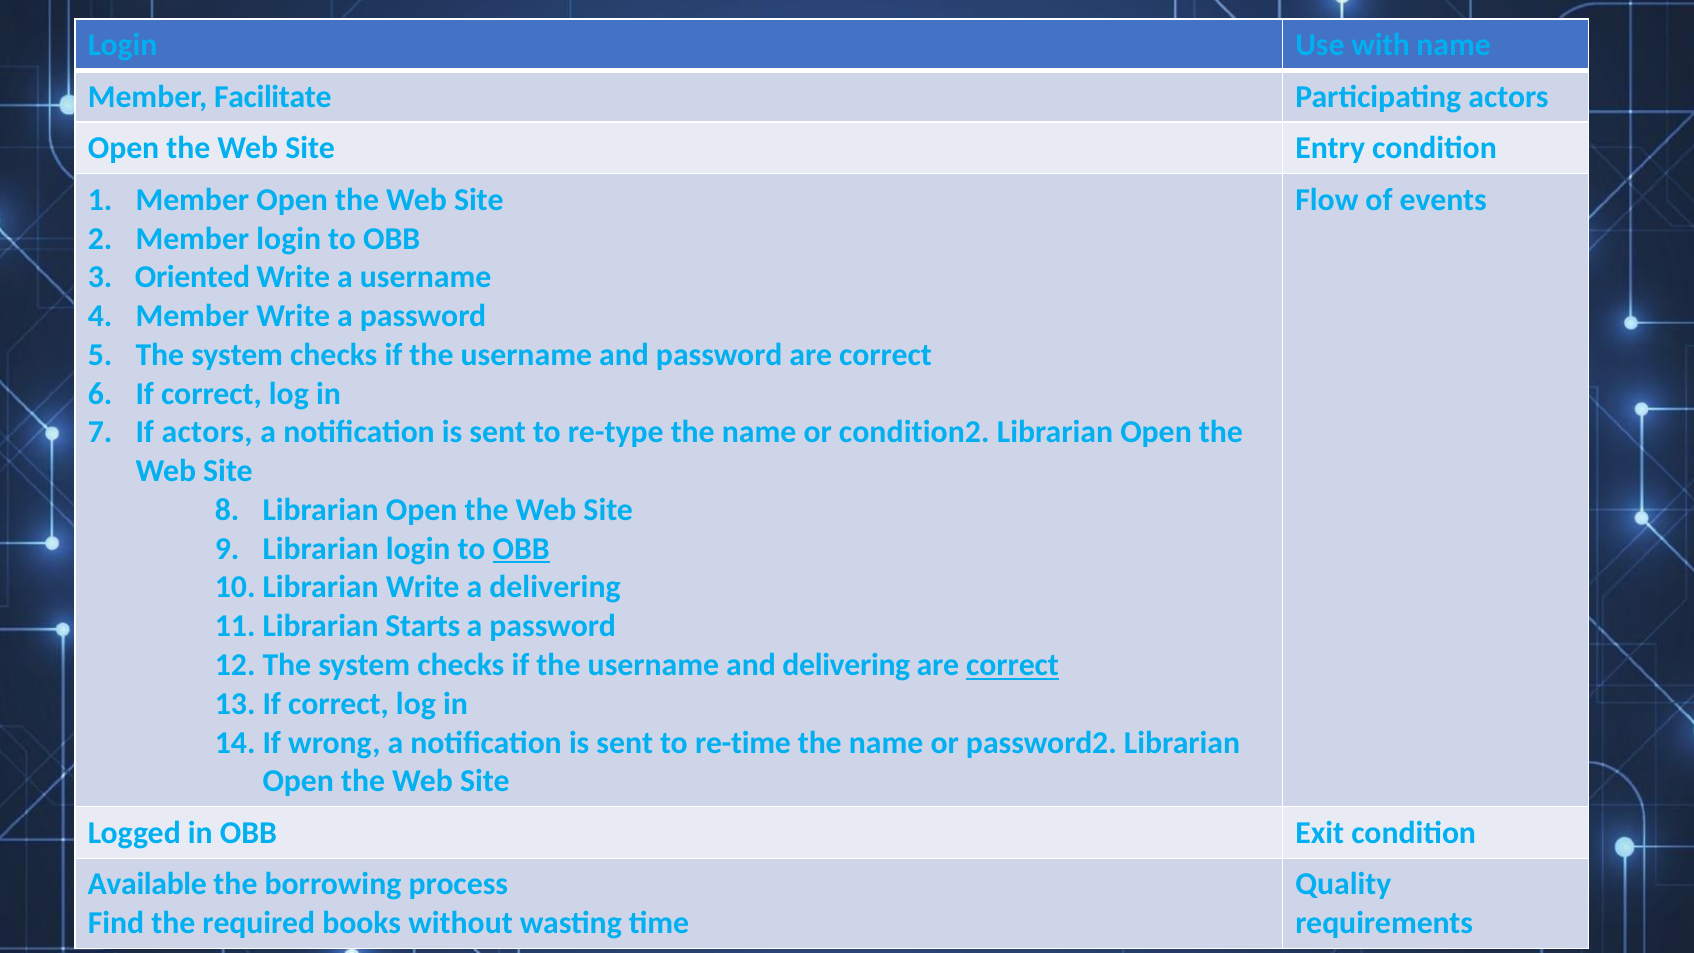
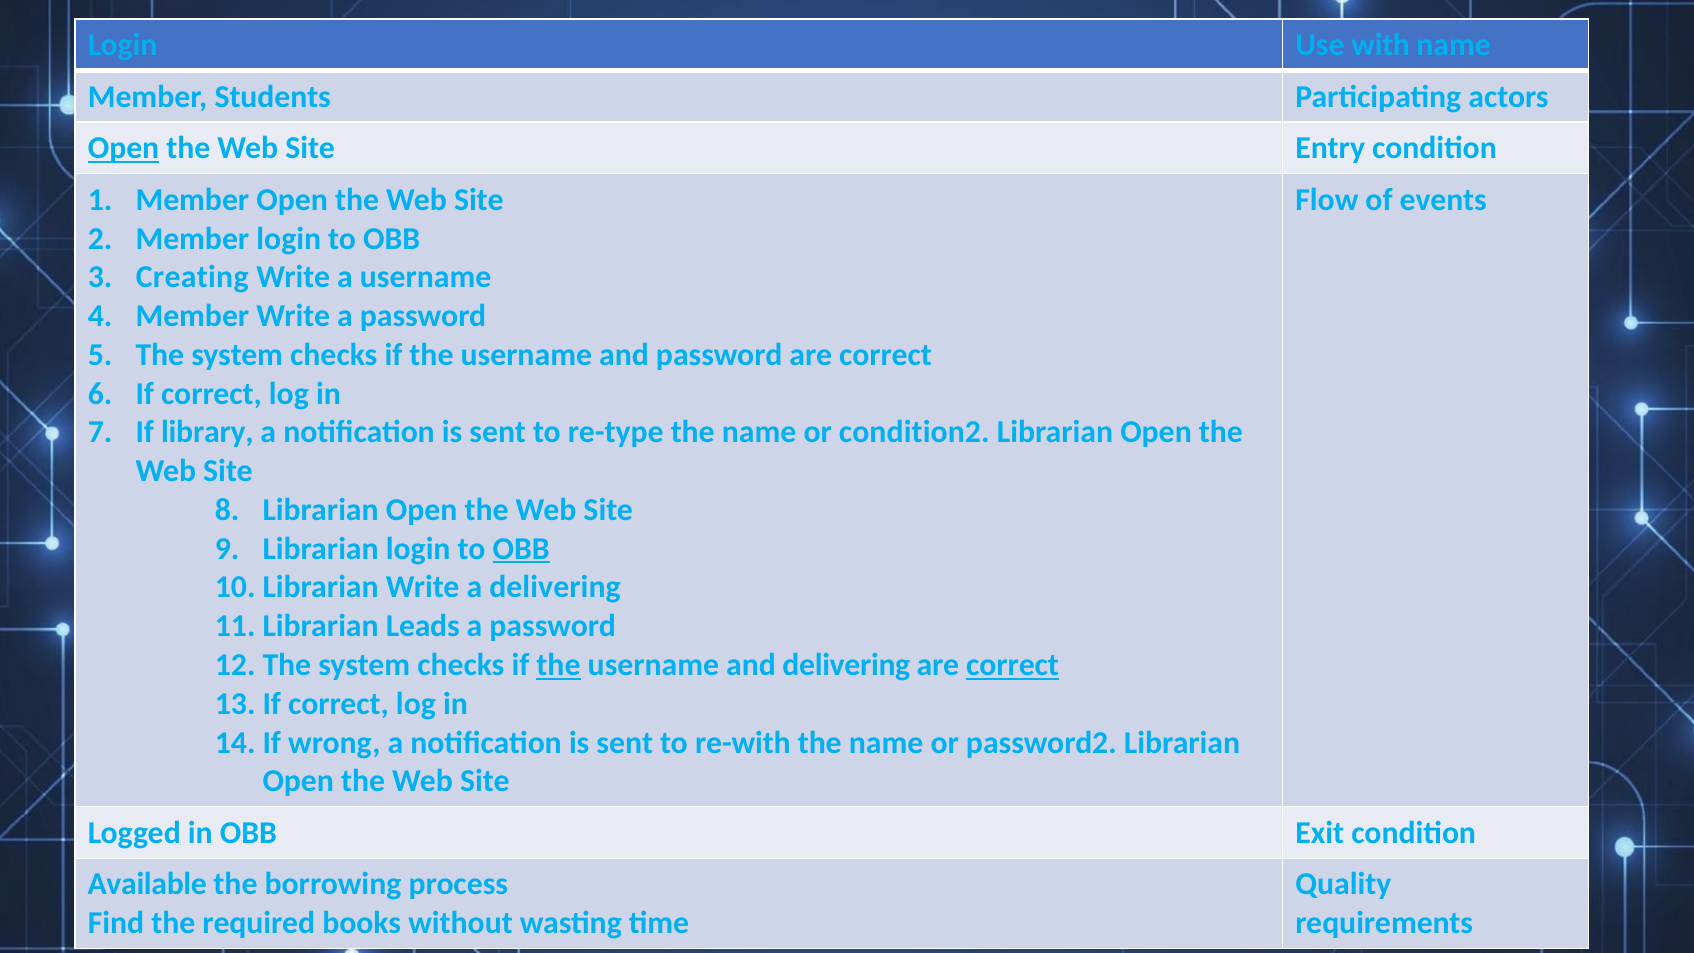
Facilitate: Facilitate -> Students
Open at (124, 148) underline: none -> present
Oriented: Oriented -> Creating
If actors: actors -> library
Starts: Starts -> Leads
the at (558, 665) underline: none -> present
re-time: re-time -> re-with
